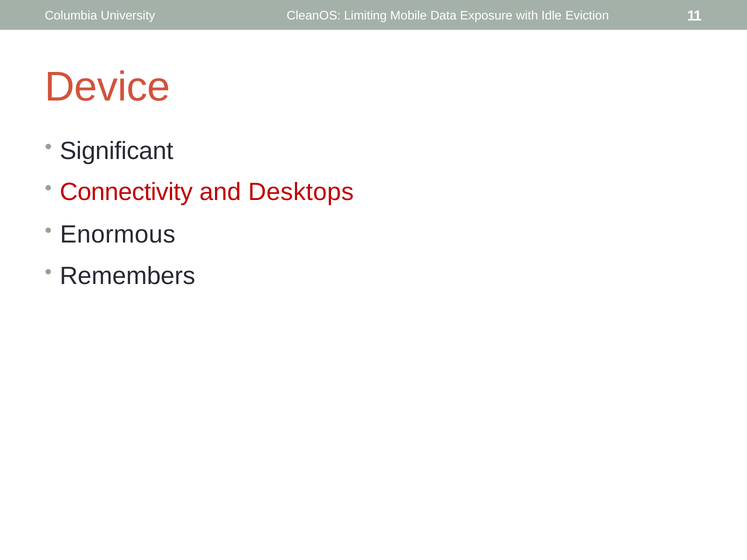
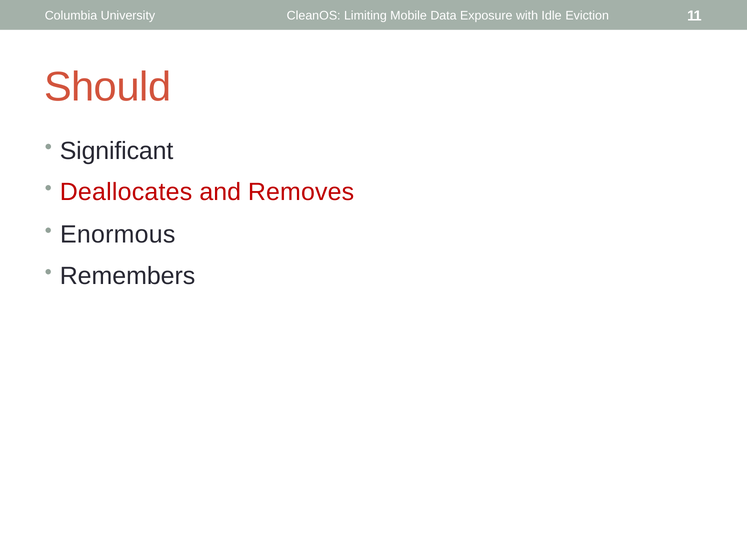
Device: Device -> Should
Connectivity: Connectivity -> Deallocates
Desktops: Desktops -> Removes
